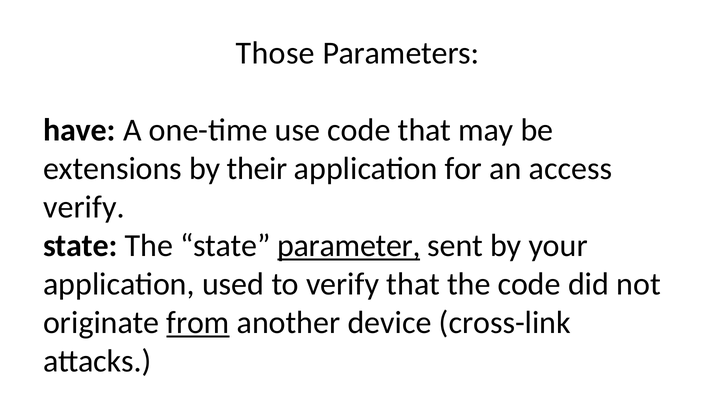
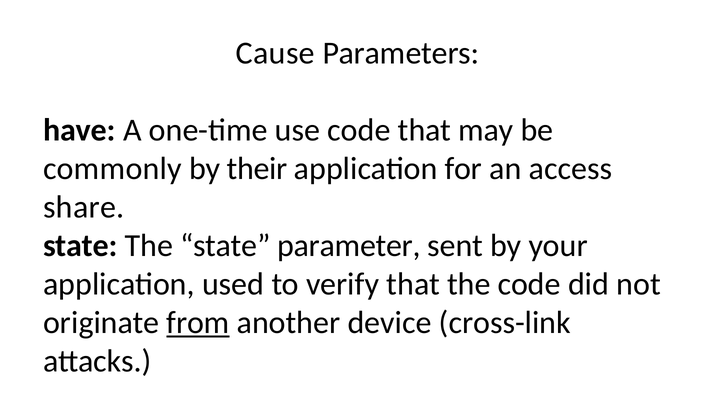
Those: Those -> Cause
extensions: extensions -> commonly
verify at (84, 207): verify -> share
parameter underline: present -> none
